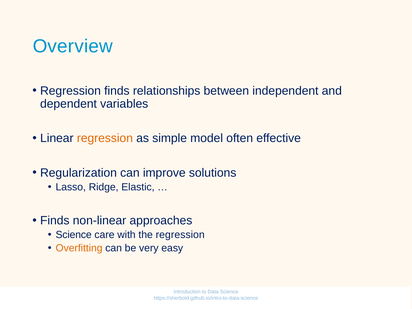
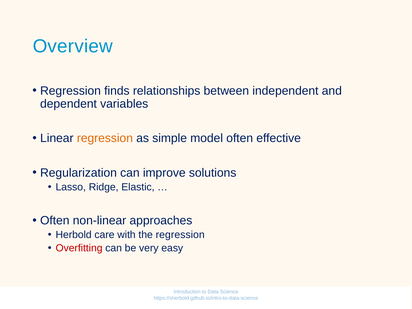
Finds at (55, 221): Finds -> Often
Science at (74, 235): Science -> Herbold
Overfitting colour: orange -> red
